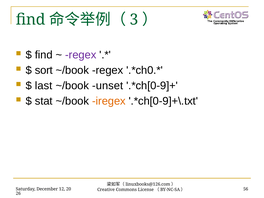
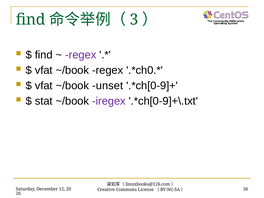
sort at (44, 70): sort -> vfat
last at (44, 86): last -> vfat
iregex colour: orange -> purple
